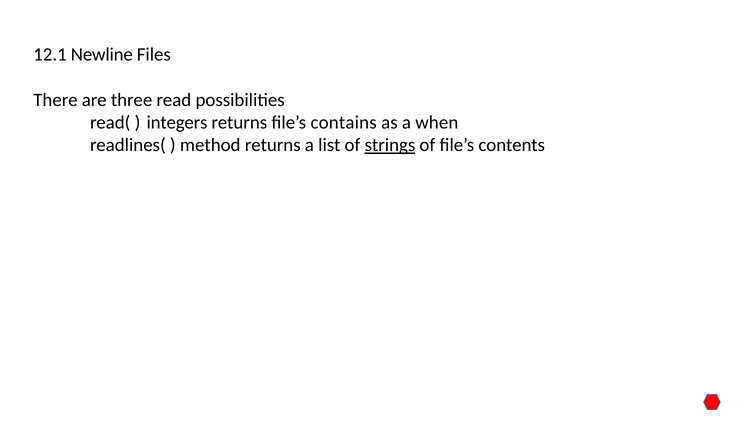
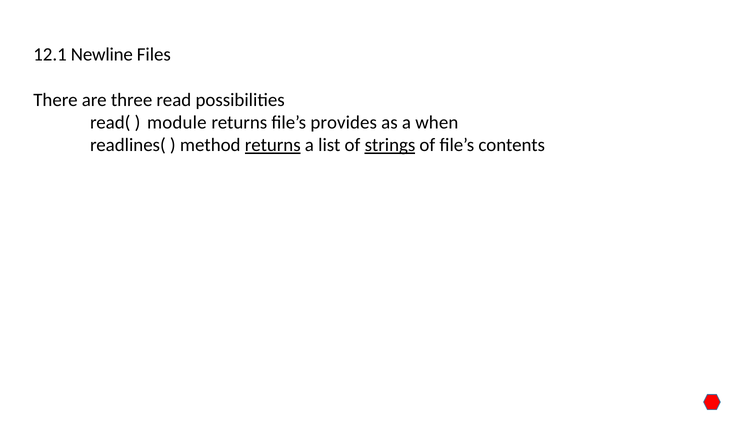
integers: integers -> module
contains: contains -> provides
returns at (273, 145) underline: none -> present
